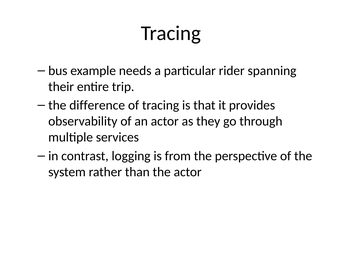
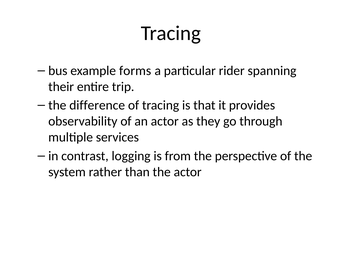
needs: needs -> forms
